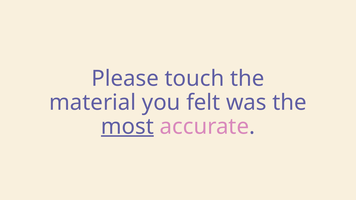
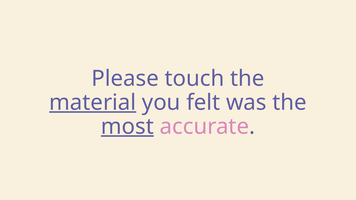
material underline: none -> present
